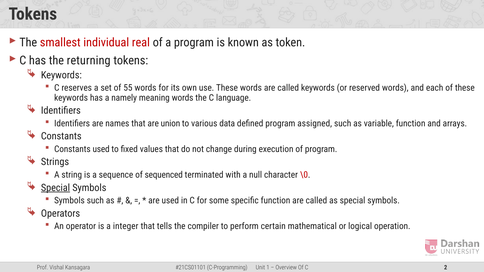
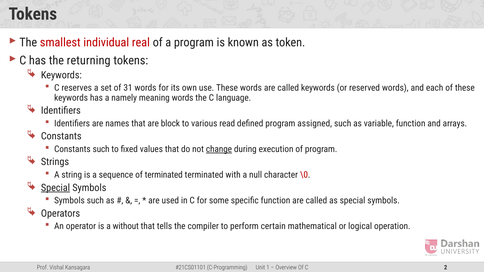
55: 55 -> 31
union: union -> block
data: data -> read
Constants used: used -> such
change underline: none -> present
of sequenced: sequenced -> terminated
integer: integer -> without
